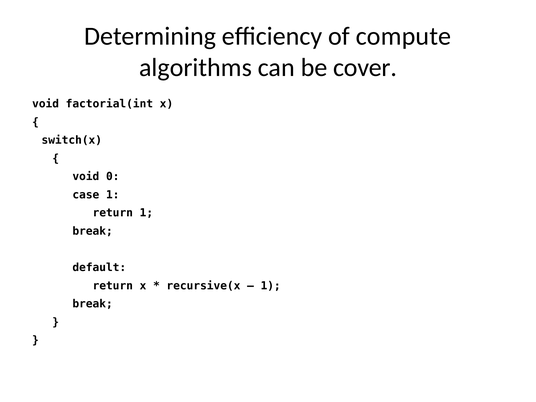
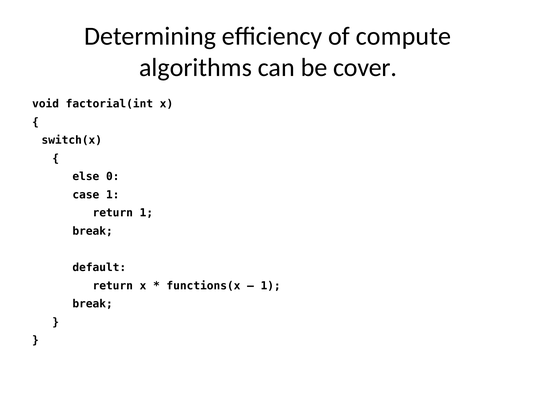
void at (86, 177): void -> else
recursive(x: recursive(x -> functions(x
